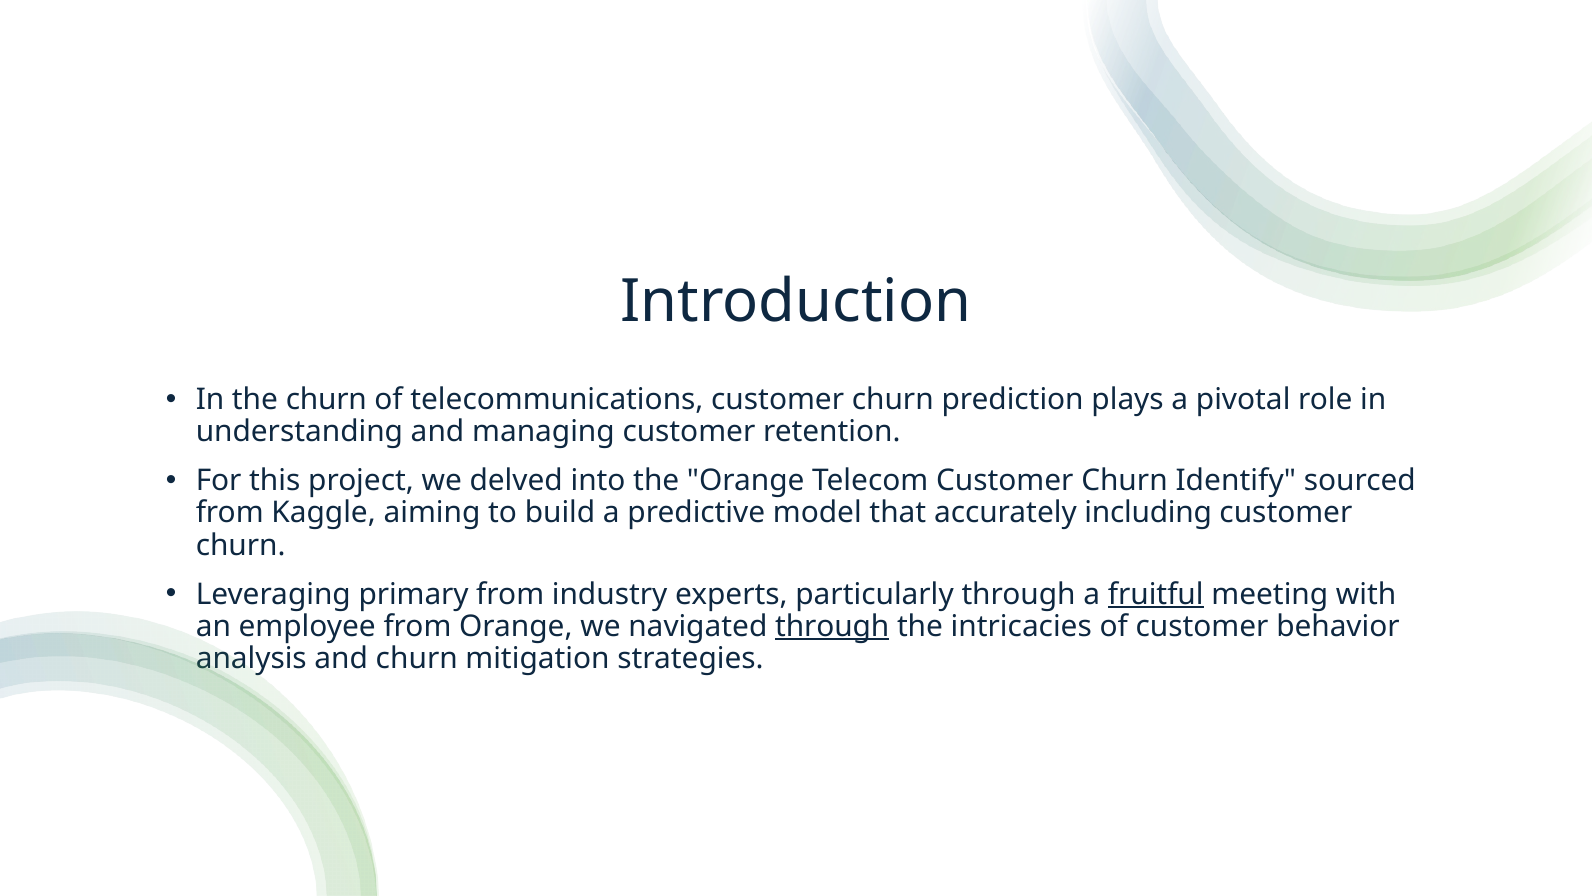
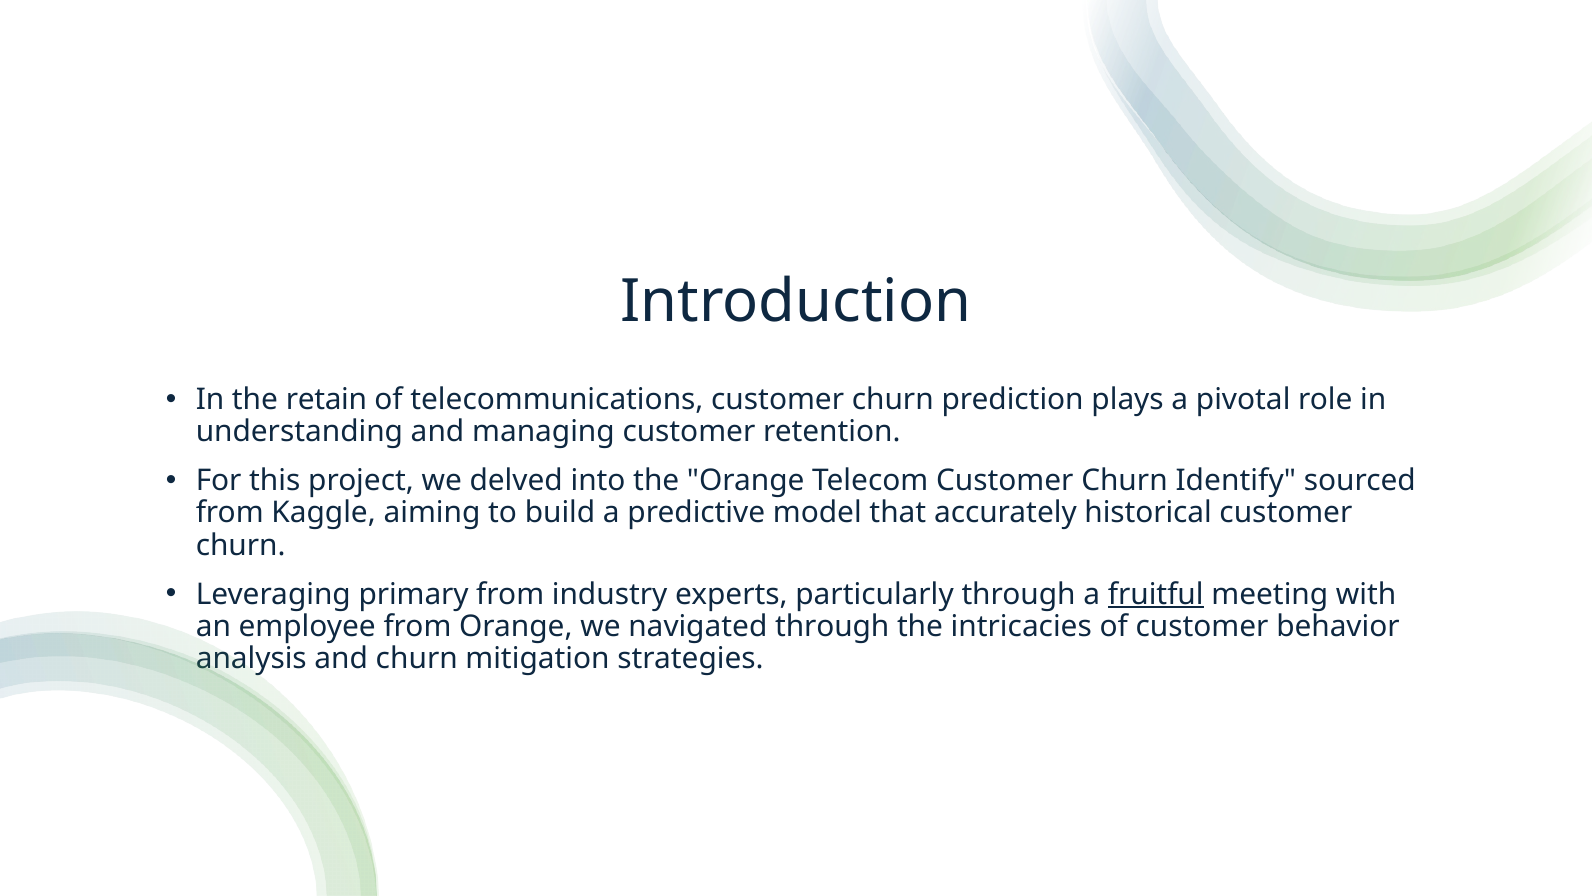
the churn: churn -> retain
including: including -> historical
through at (832, 626) underline: present -> none
